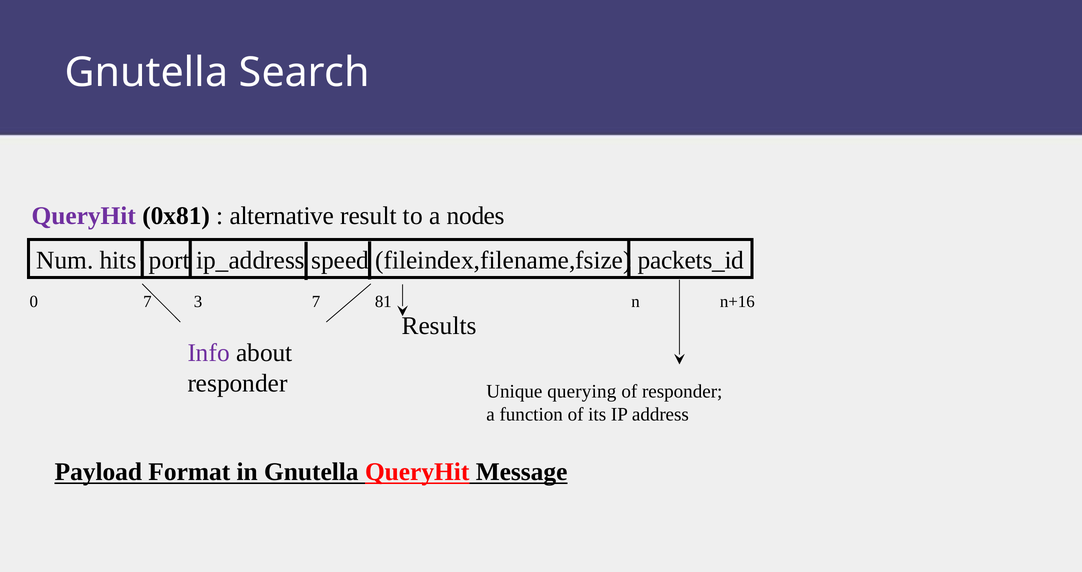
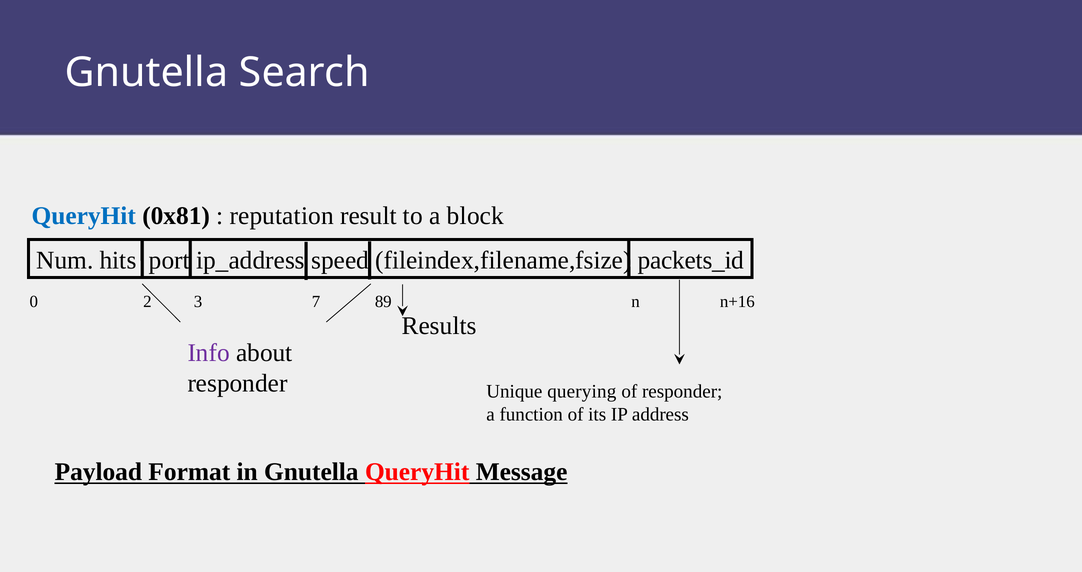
QueryHit at (84, 216) colour: purple -> blue
alternative: alternative -> reputation
nodes: nodes -> block
0 7: 7 -> 2
81: 81 -> 89
